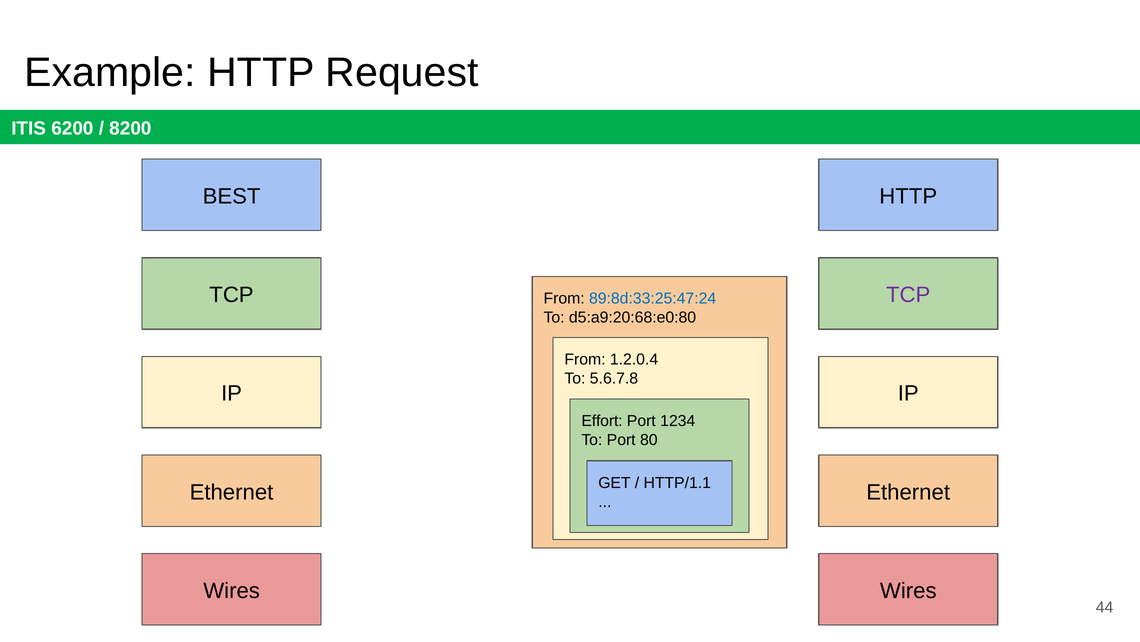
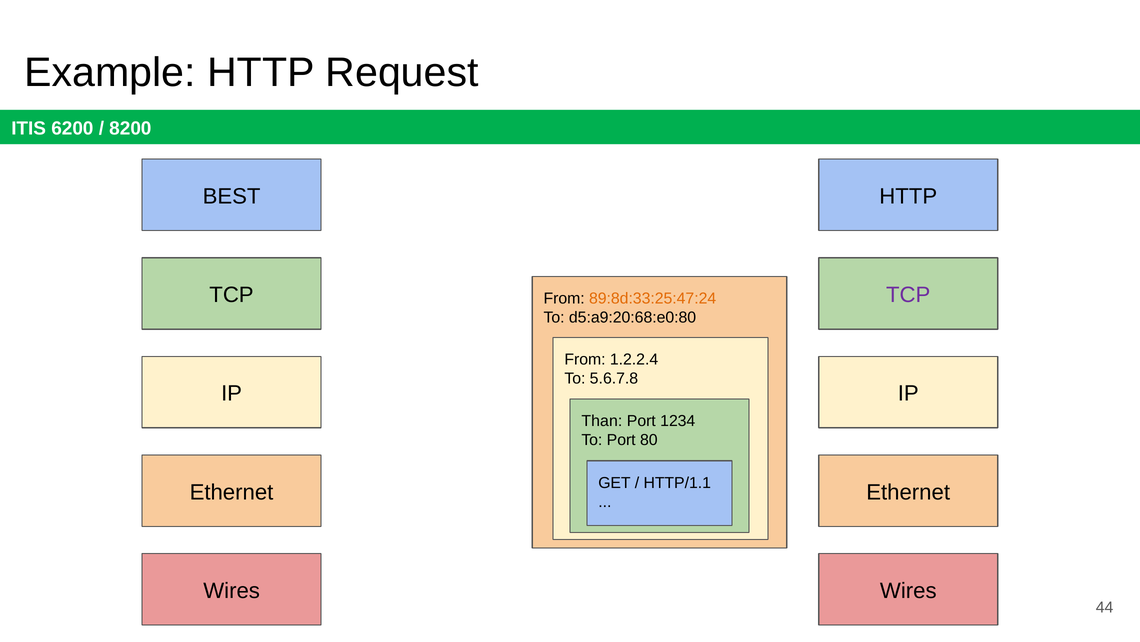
89:8d:33:25:47:24 colour: blue -> orange
1.2.0.4: 1.2.0.4 -> 1.2.2.4
Effort: Effort -> Than
